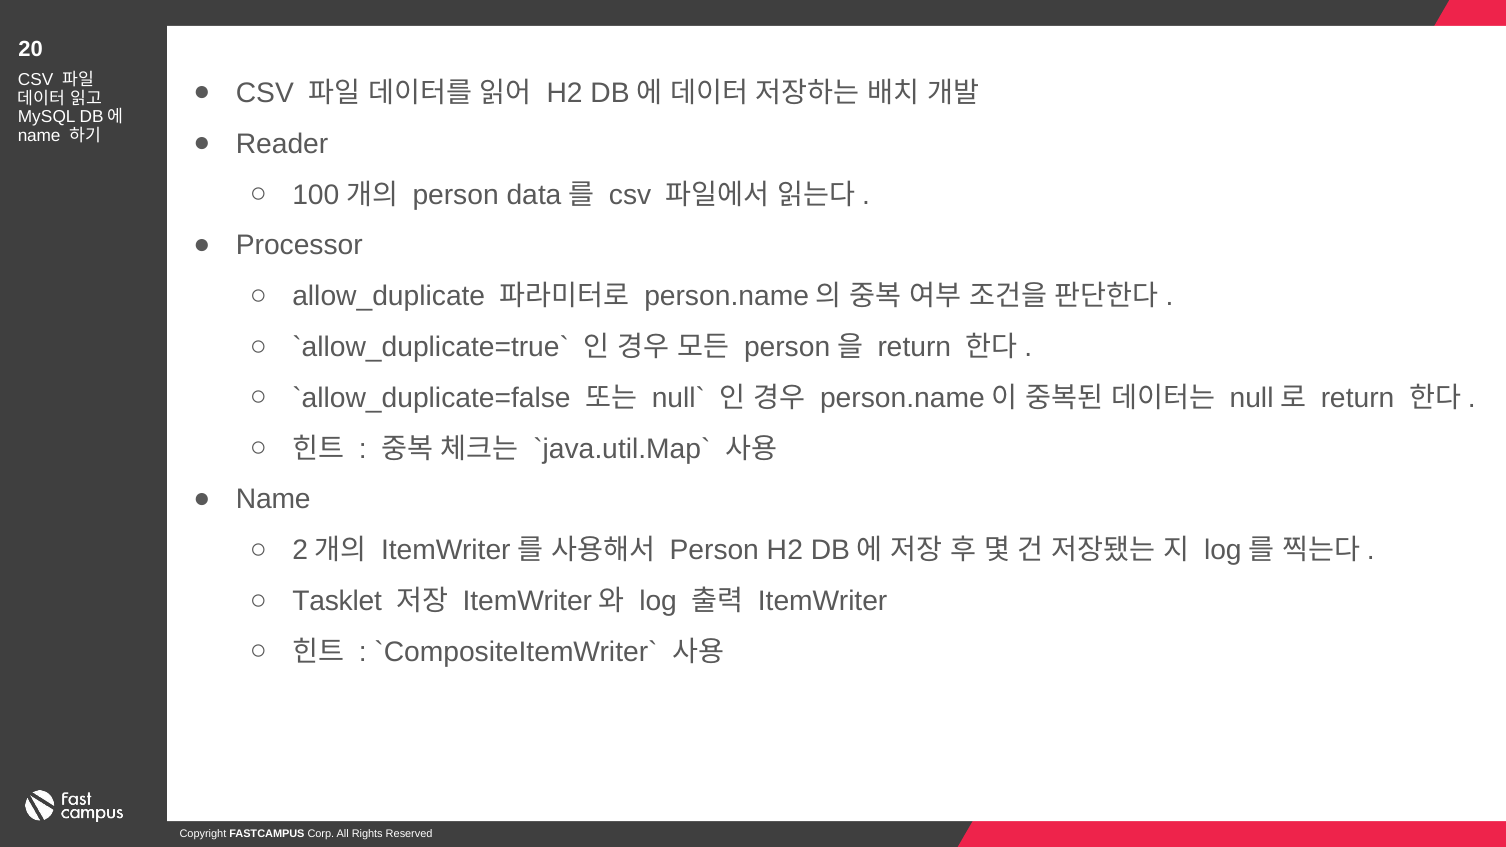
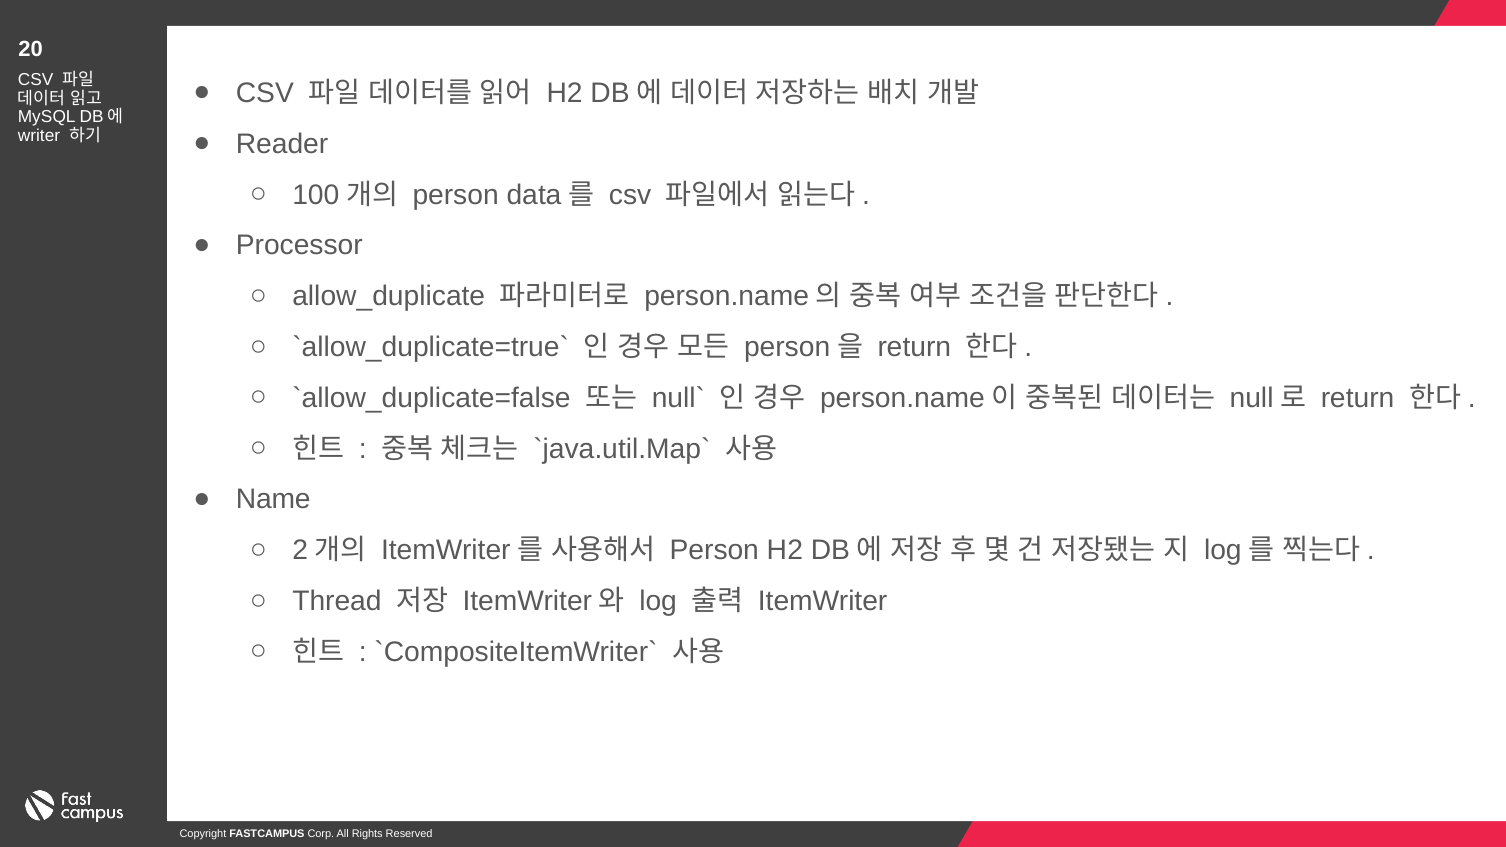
name at (39, 136): name -> writer
Tasklet: Tasklet -> Thread
